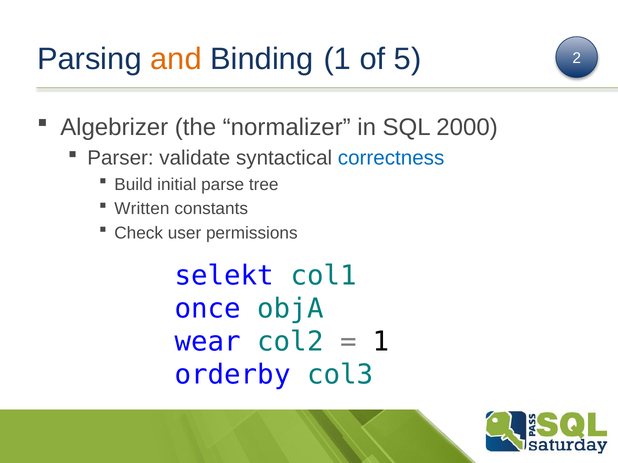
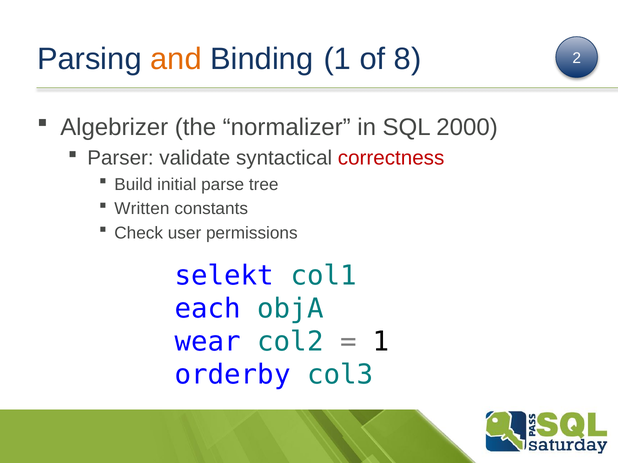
5: 5 -> 8
correctness colour: blue -> red
once: once -> each
